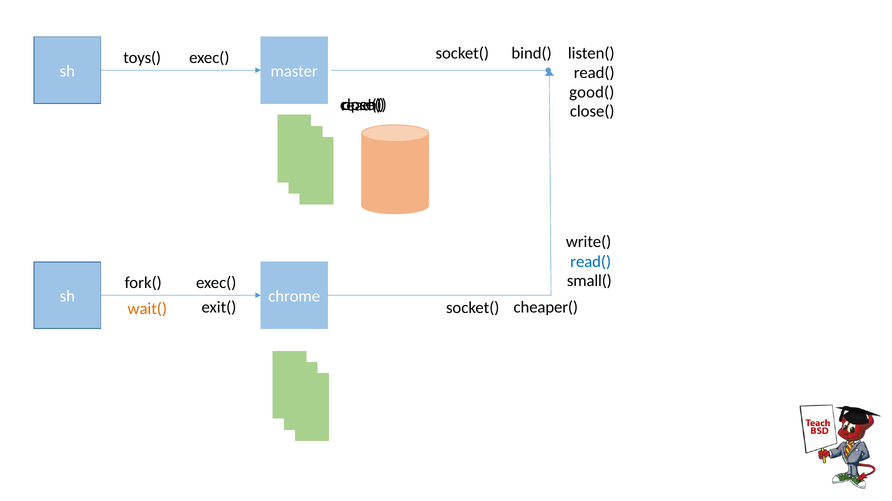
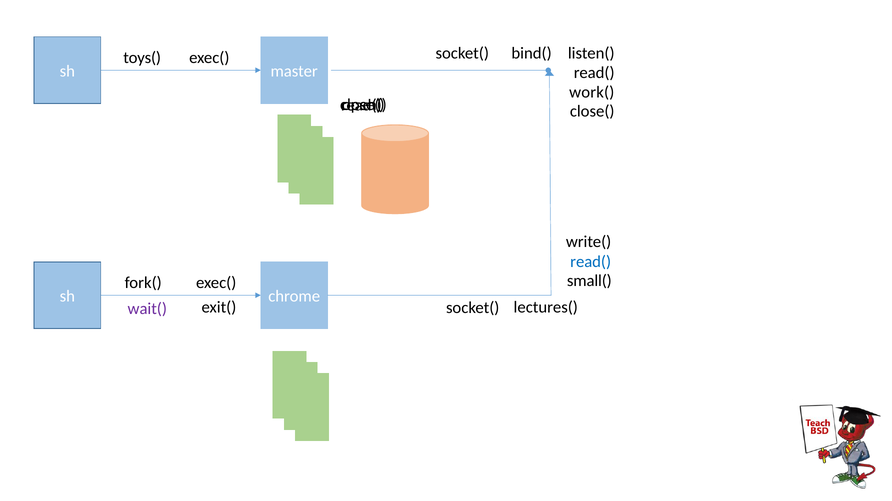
good(: good( -> work(
cheaper(: cheaper( -> lectures(
wait( colour: orange -> purple
